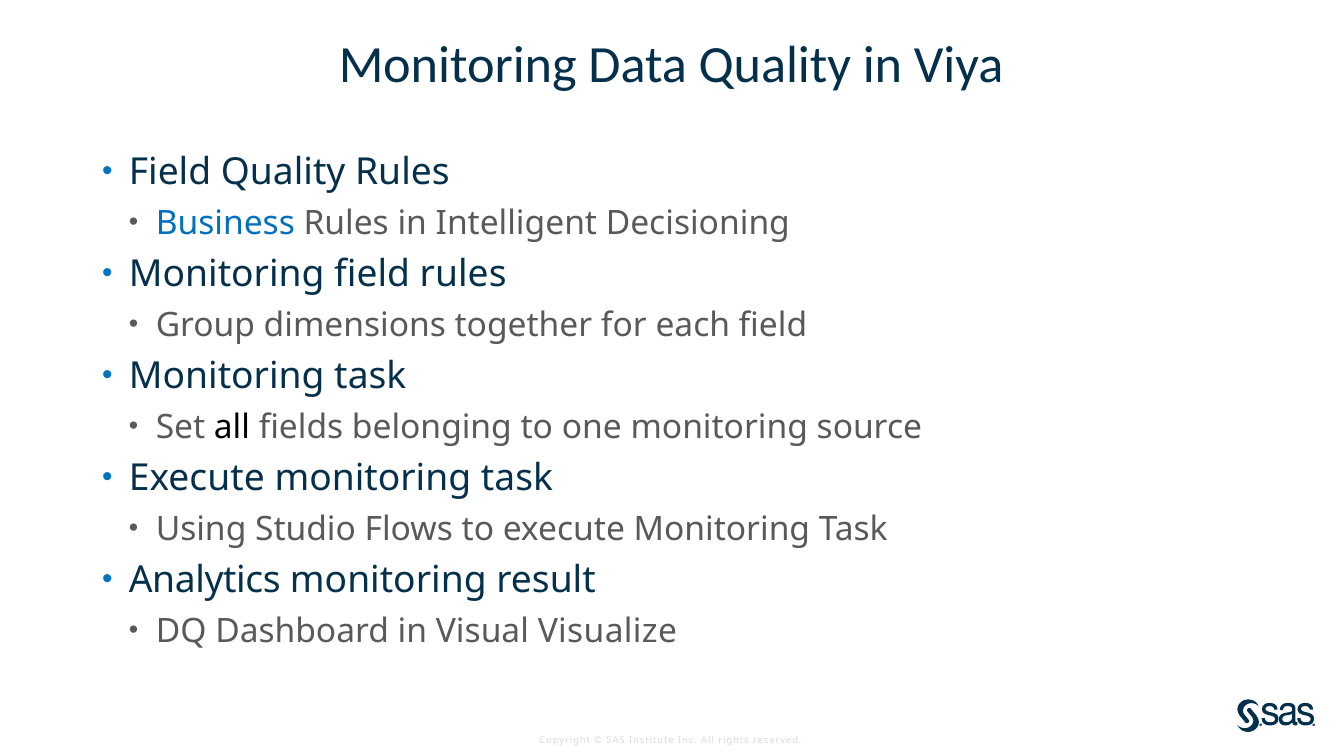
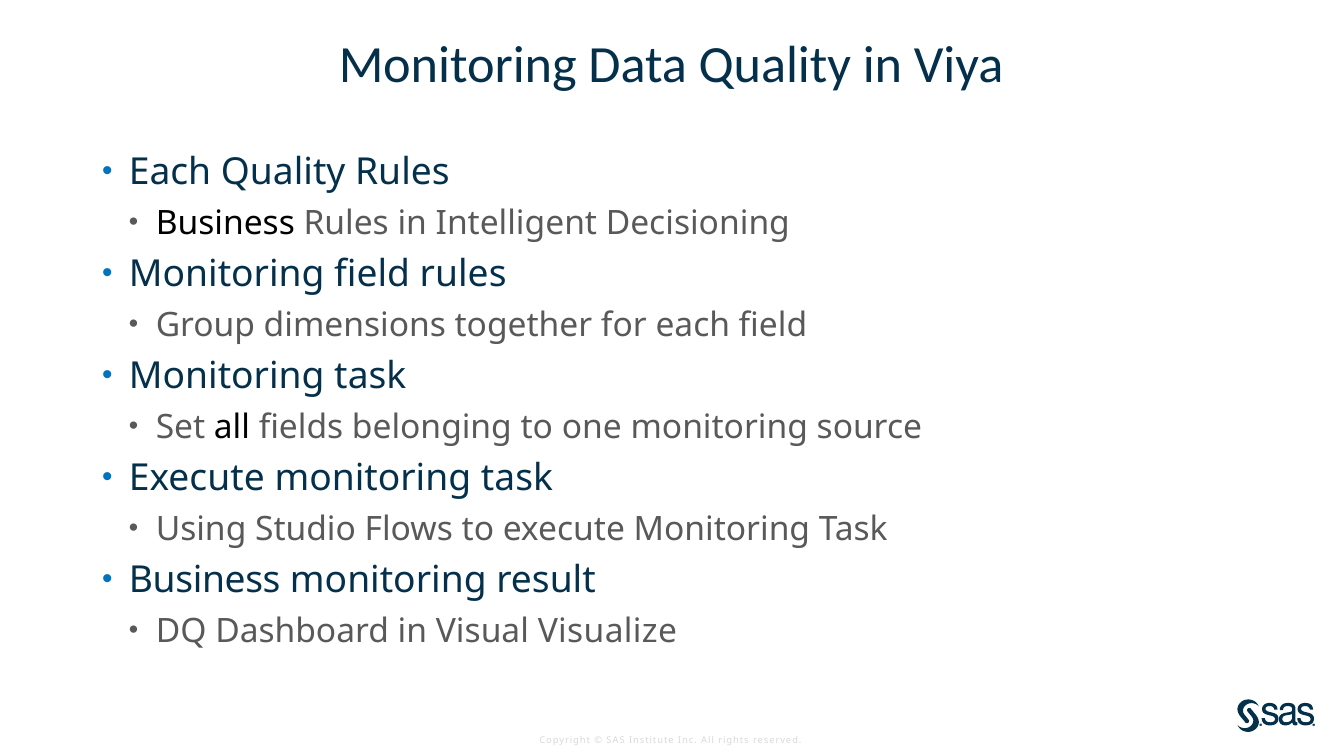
Field at (170, 172): Field -> Each
Business at (225, 224) colour: blue -> black
Analytics at (205, 581): Analytics -> Business
